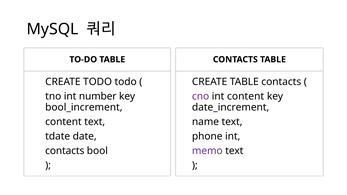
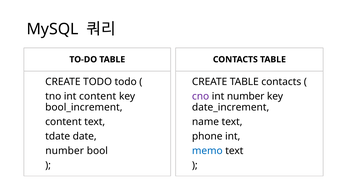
int number: number -> content
int content: content -> number
contacts at (65, 151): contacts -> number
memo colour: purple -> blue
